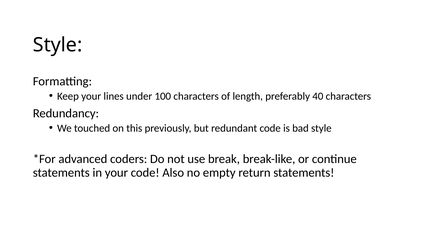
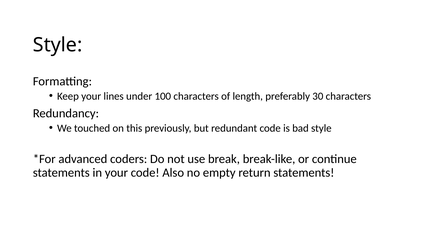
40: 40 -> 30
